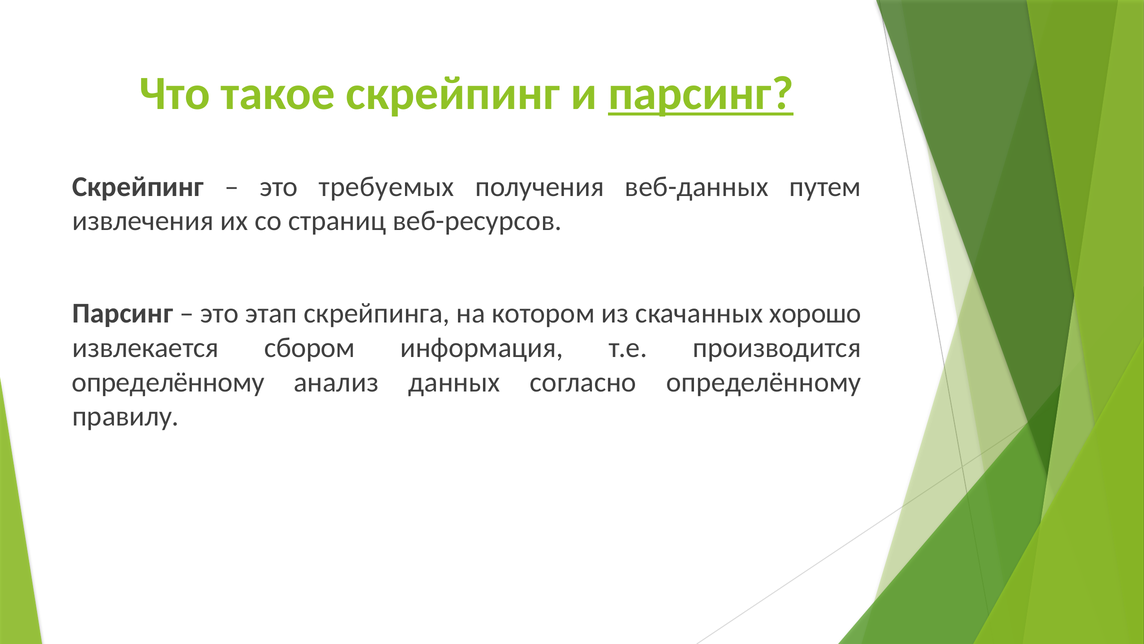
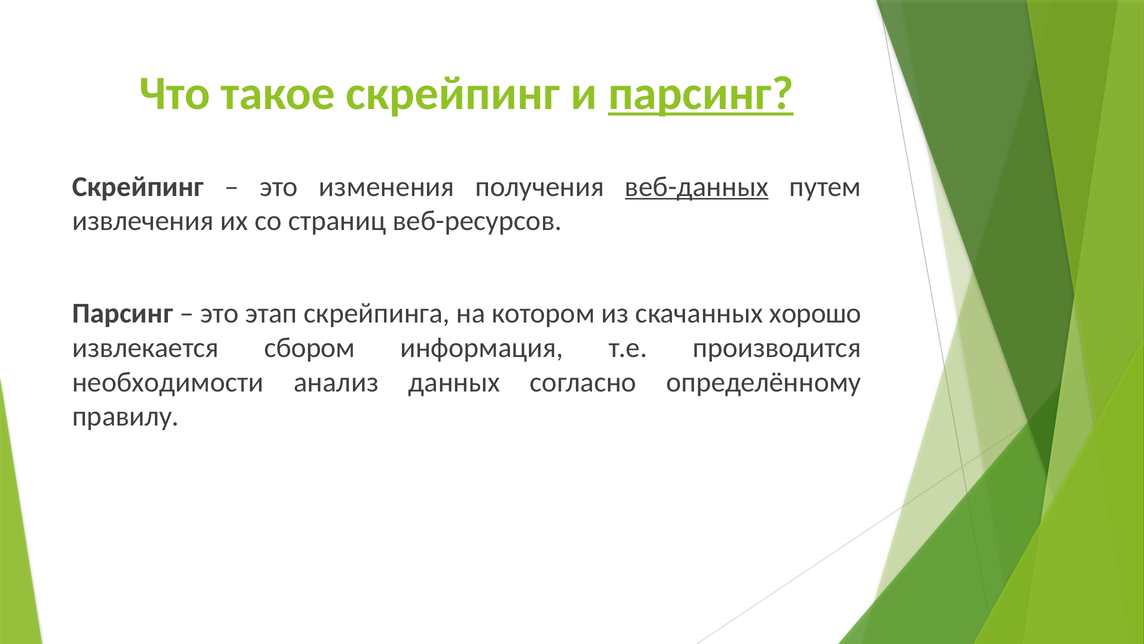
требуемых: требуемых -> изменения
веб-данных underline: none -> present
определённому at (168, 382): определённому -> необходимости
